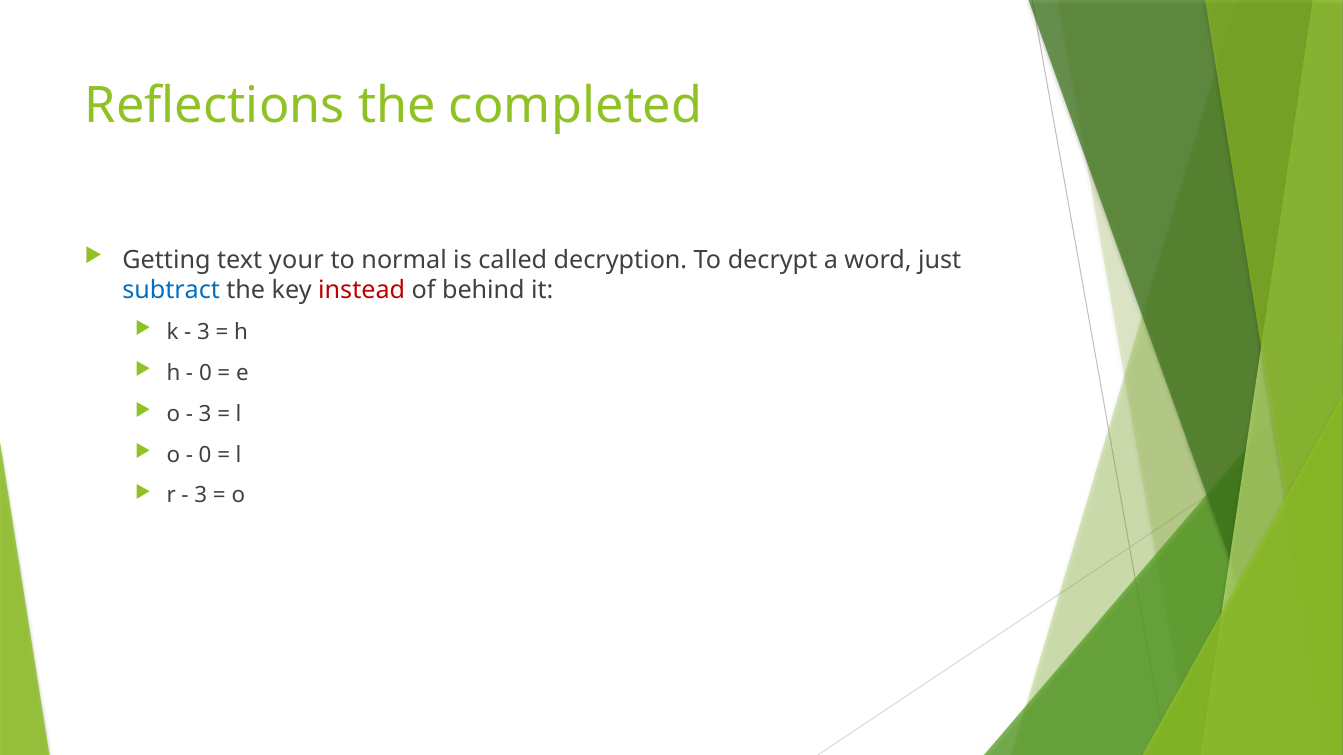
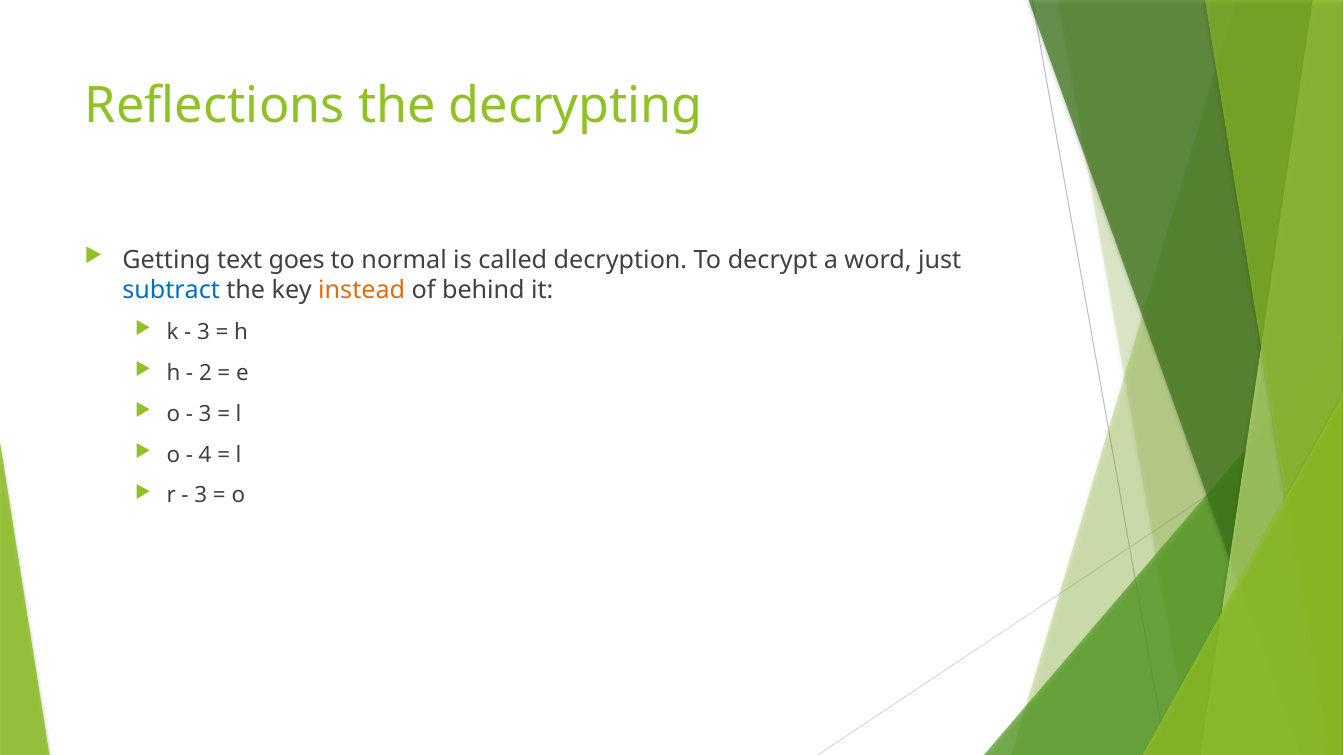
completed: completed -> decrypting
your: your -> goes
instead colour: red -> orange
0 at (205, 373): 0 -> 2
0 at (205, 455): 0 -> 4
